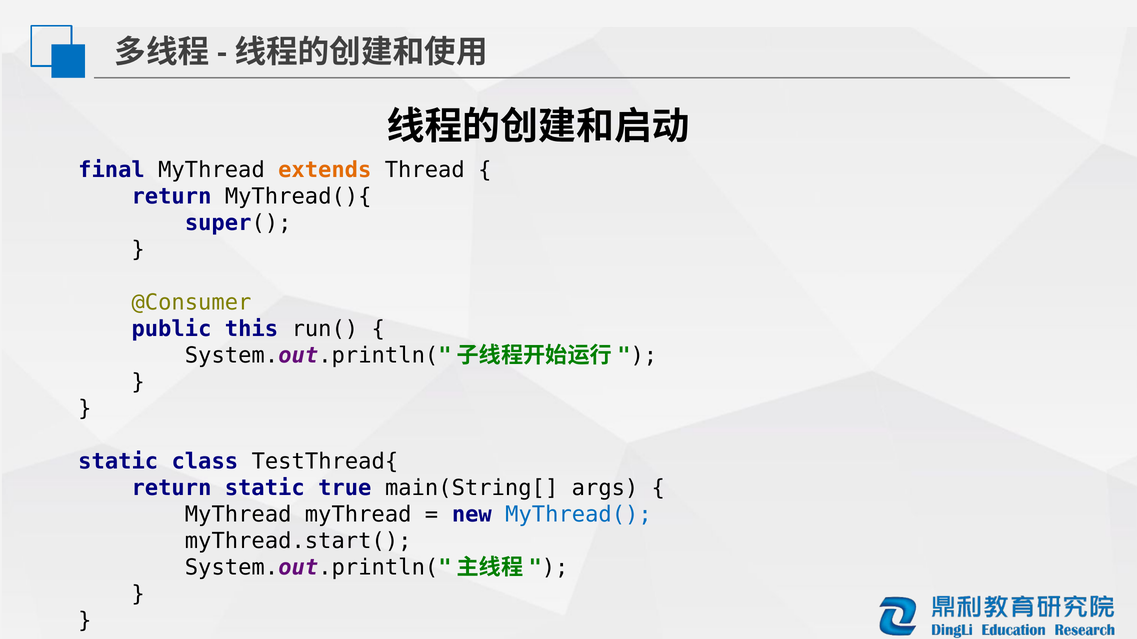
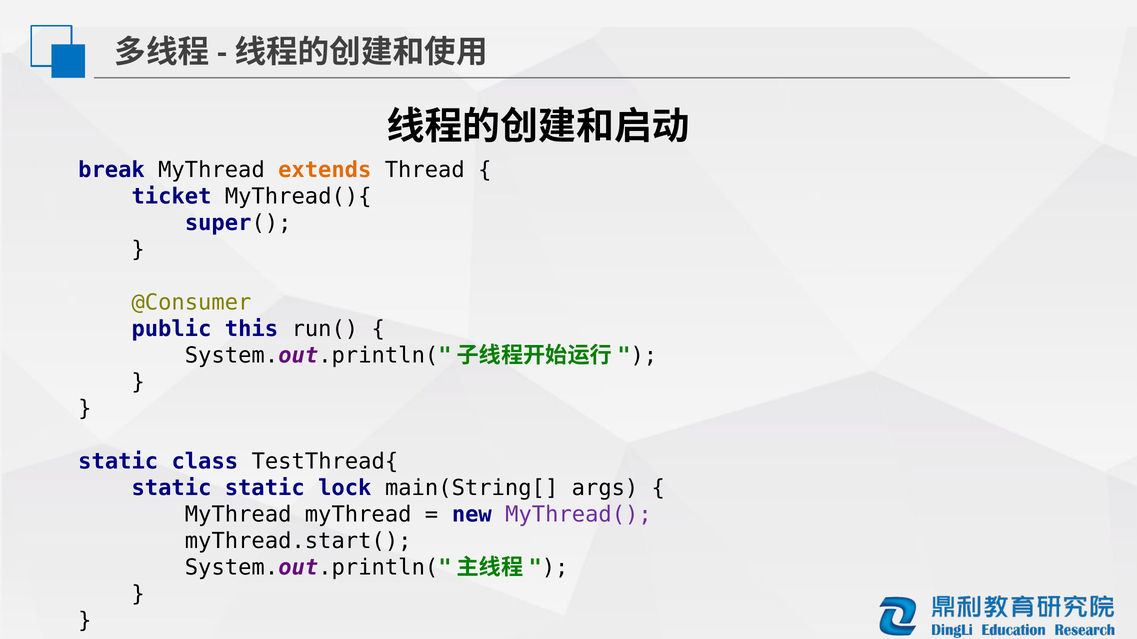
final: final -> break
return at (171, 197): return -> ticket
return at (171, 489): return -> static
true: true -> lock
MyThread( colour: blue -> purple
